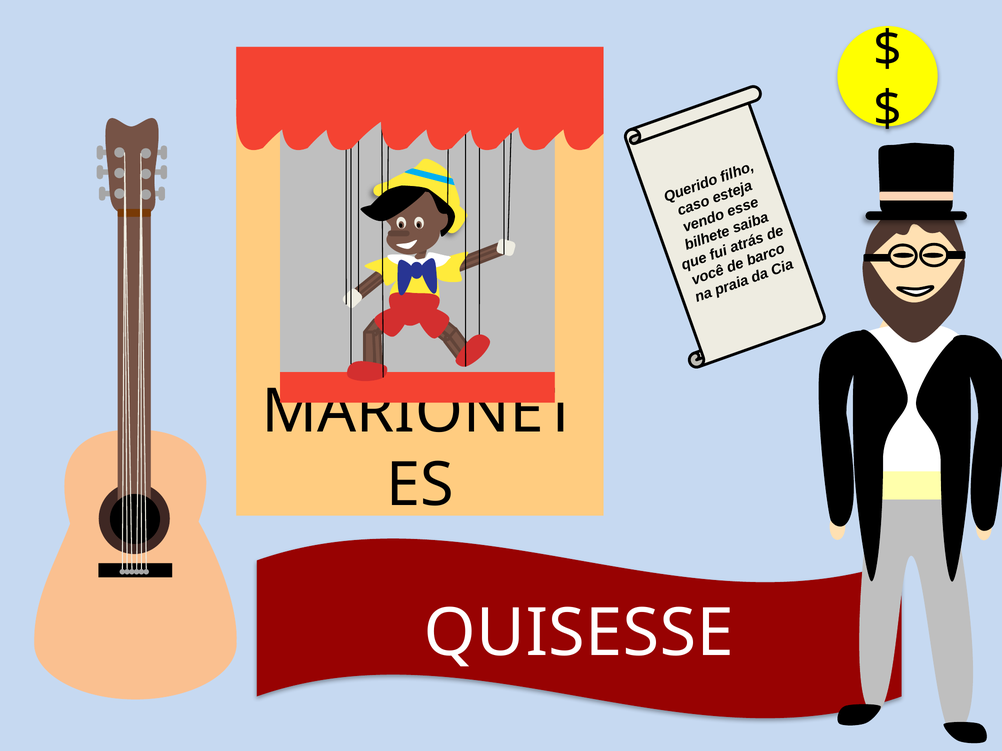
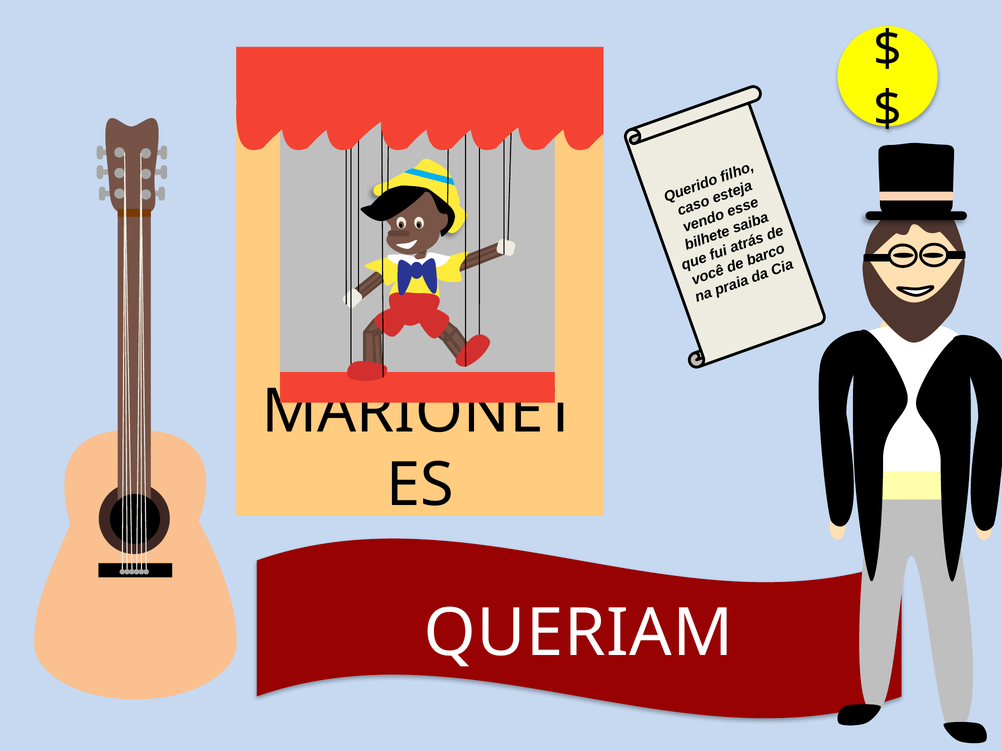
QUISESSE: QUISESSE -> QUERIAM
